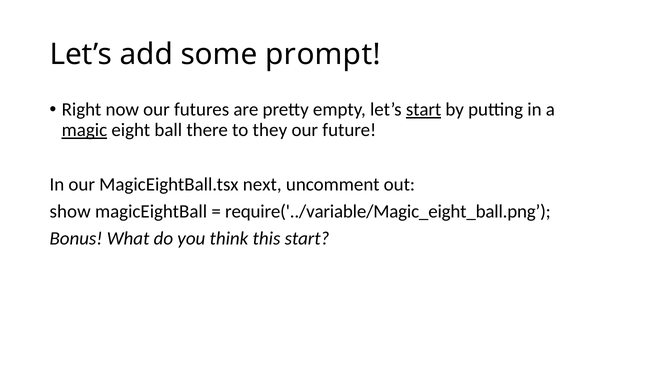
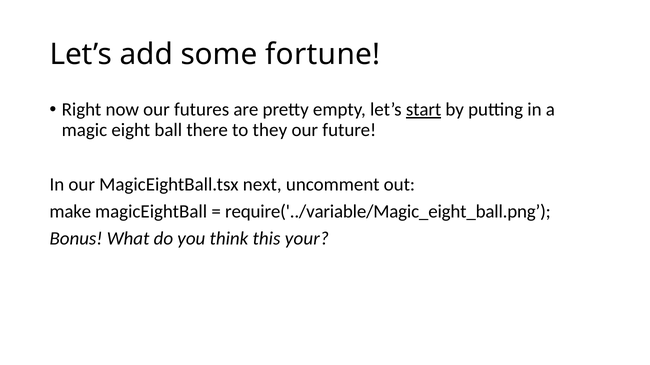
prompt: prompt -> fortune
magic underline: present -> none
show: show -> make
this start: start -> your
